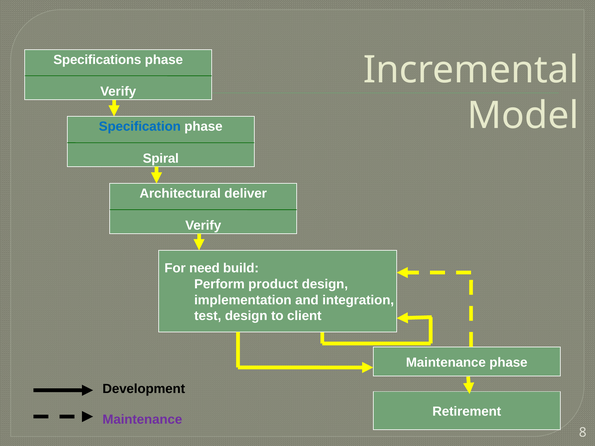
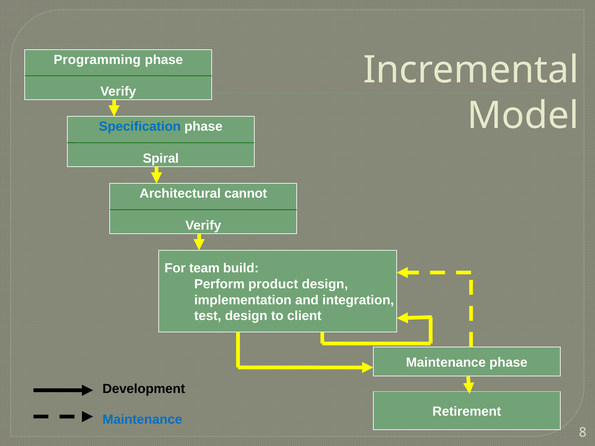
Specifications: Specifications -> Programming
deliver: deliver -> cannot
need: need -> team
Maintenance at (142, 420) colour: purple -> blue
